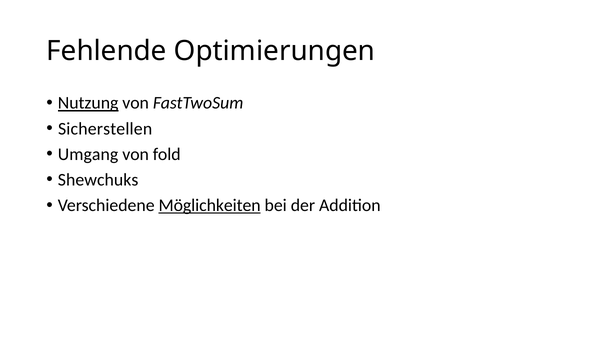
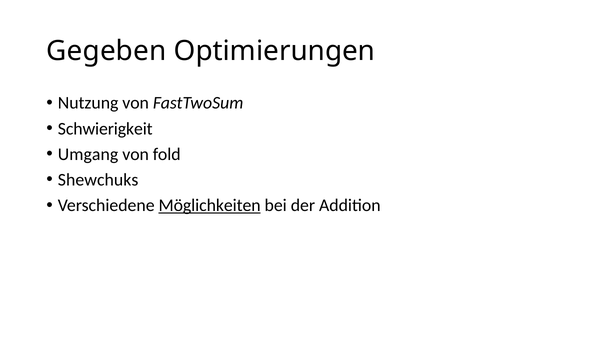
Fehlende: Fehlende -> Gegeben
Nutzung underline: present -> none
Sicherstellen: Sicherstellen -> Schwierigkeit
